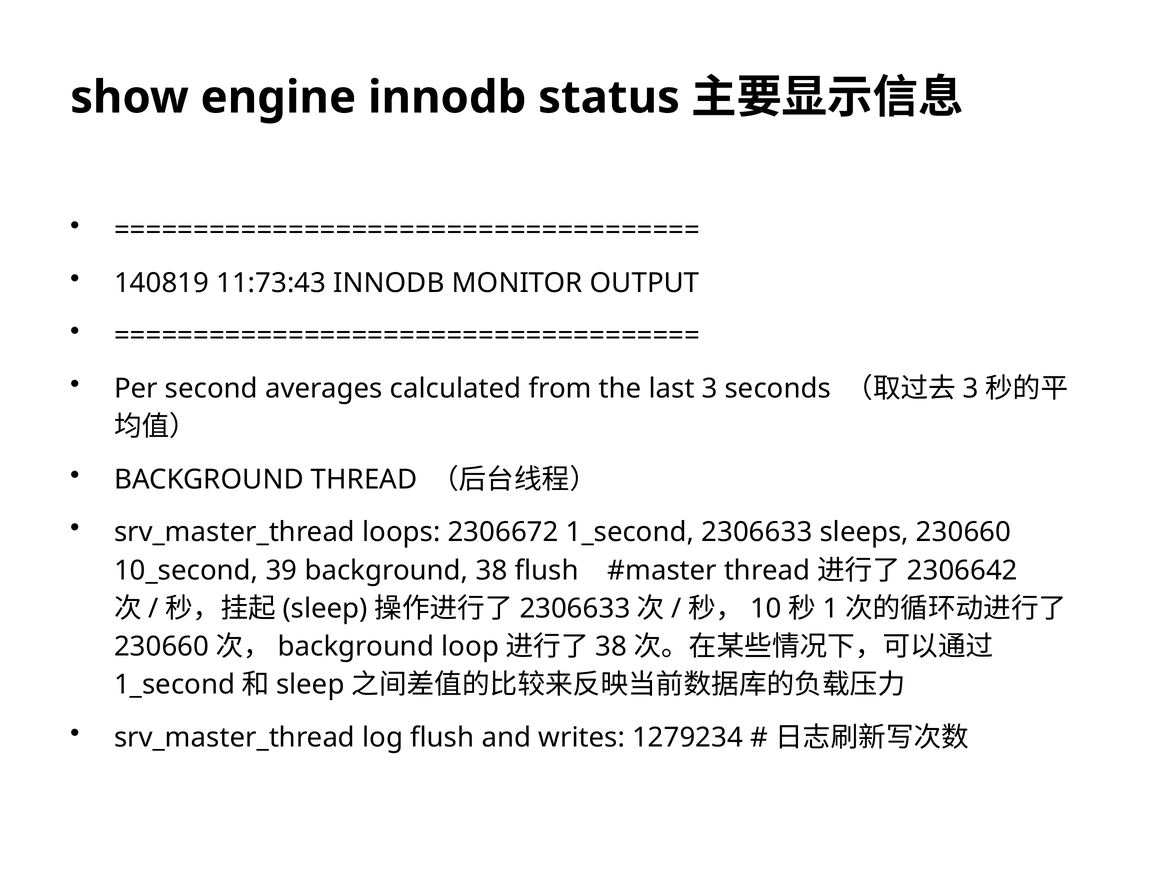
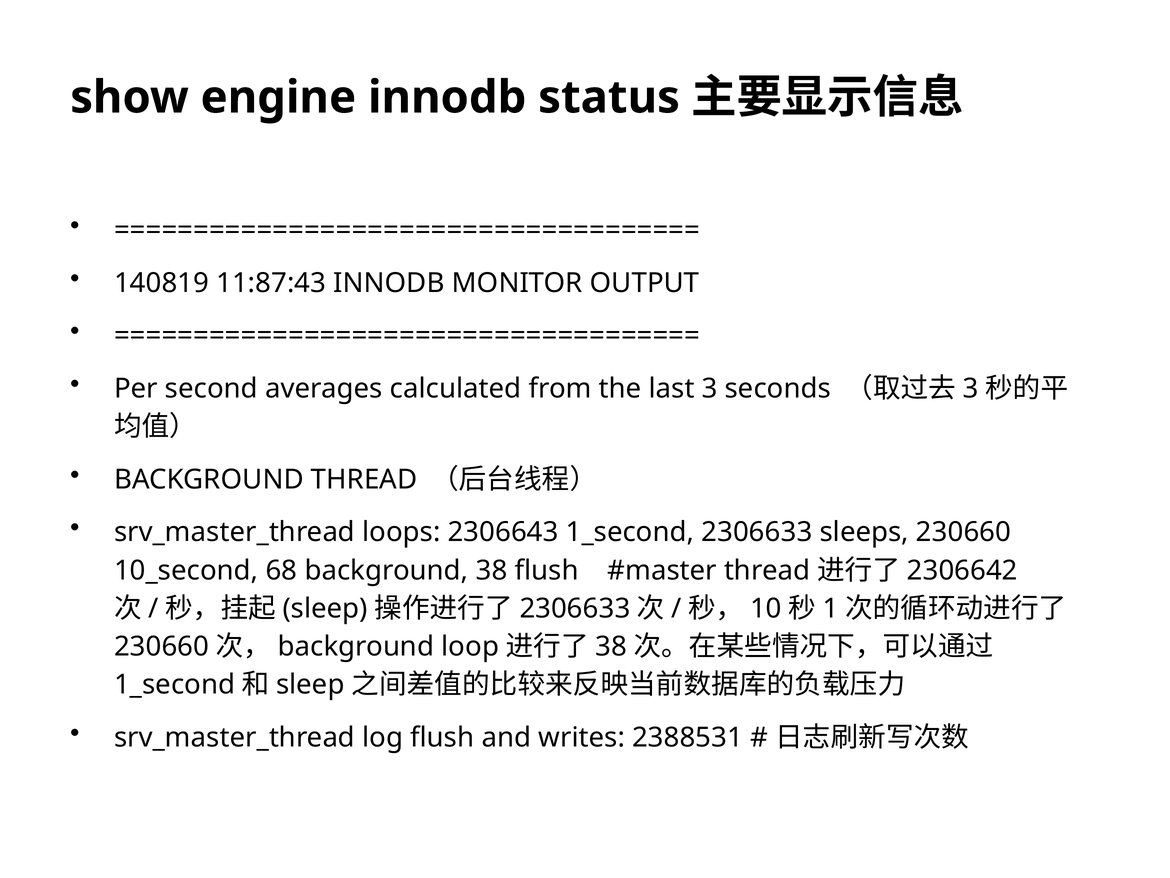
11:73:43: 11:73:43 -> 11:87:43
2306672: 2306672 -> 2306643
39: 39 -> 68
1279234: 1279234 -> 2388531
